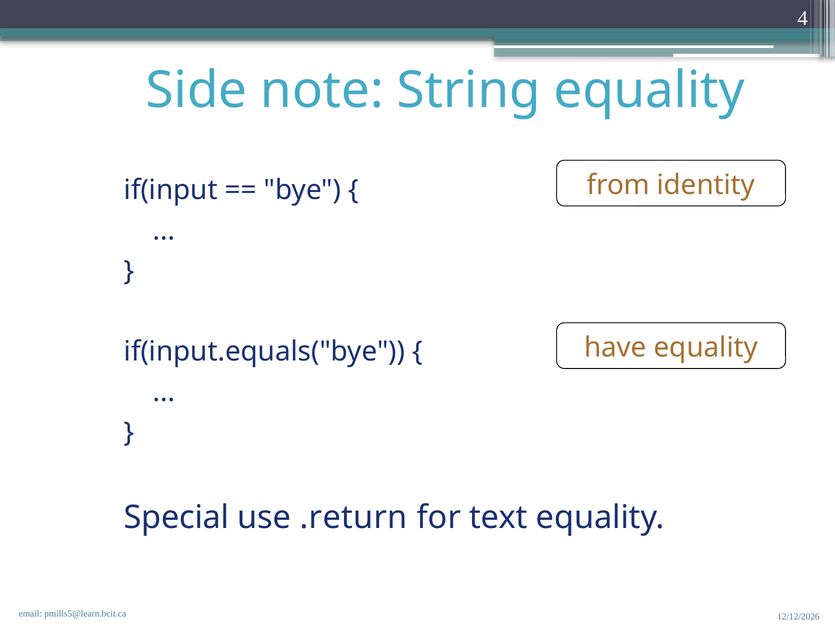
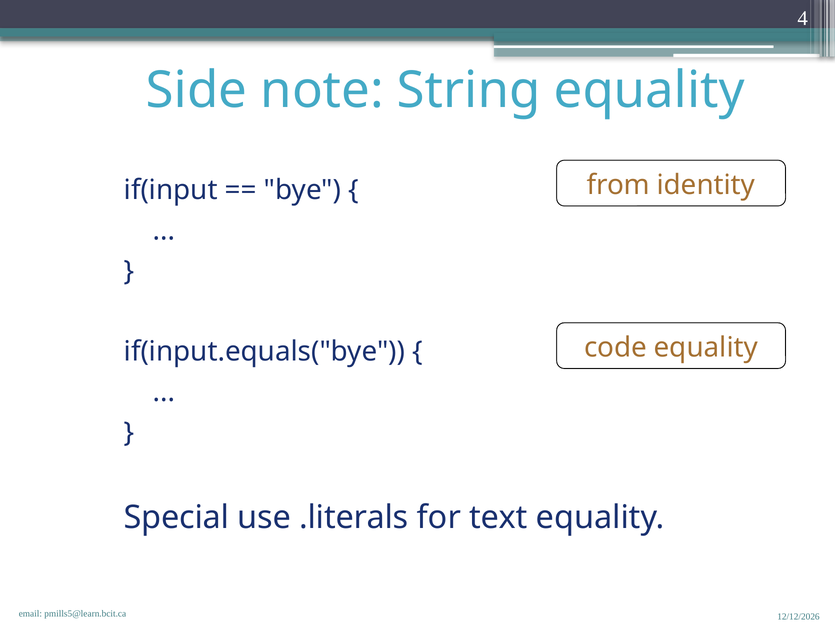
have: have -> code
.return: .return -> .literals
